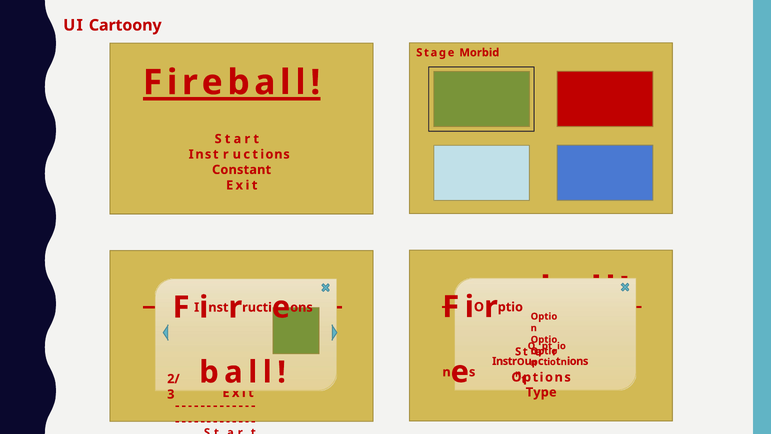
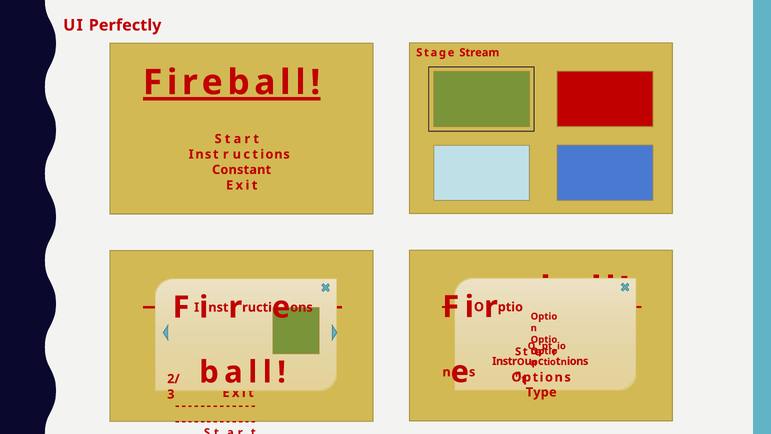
Cartoony: Cartoony -> Perfectly
Morbid: Morbid -> Stream
